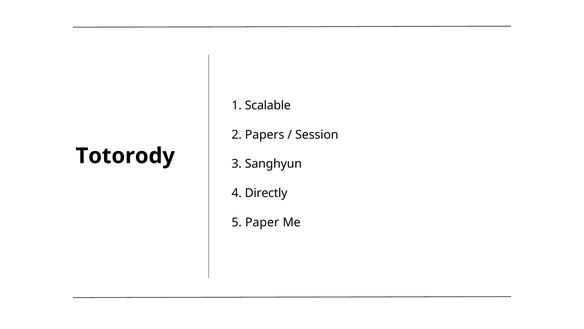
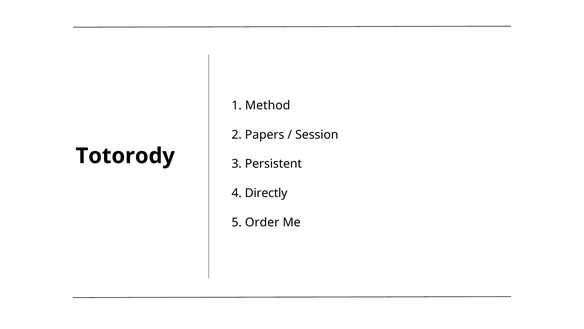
Scalable: Scalable -> Method
Sanghyun: Sanghyun -> Persistent
Paper: Paper -> Order
